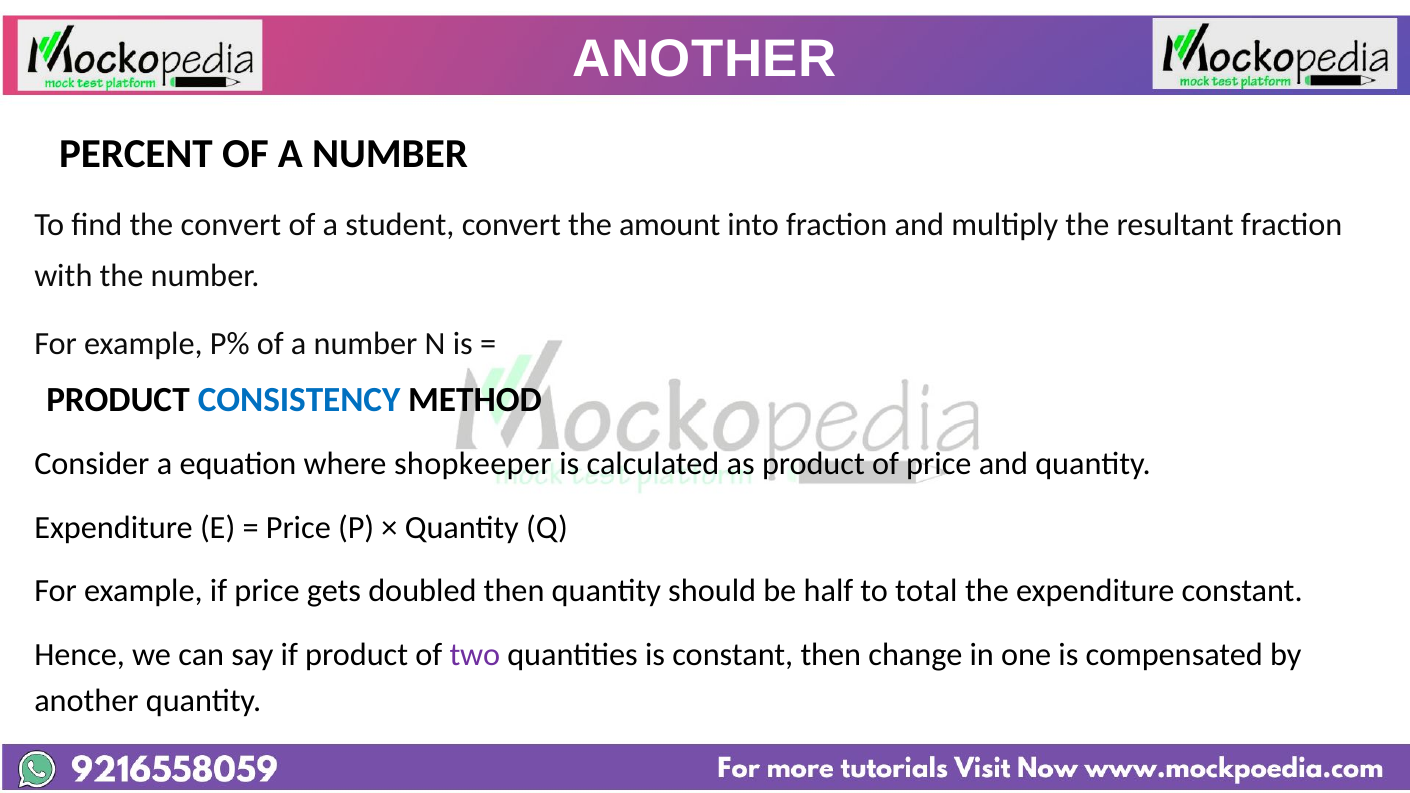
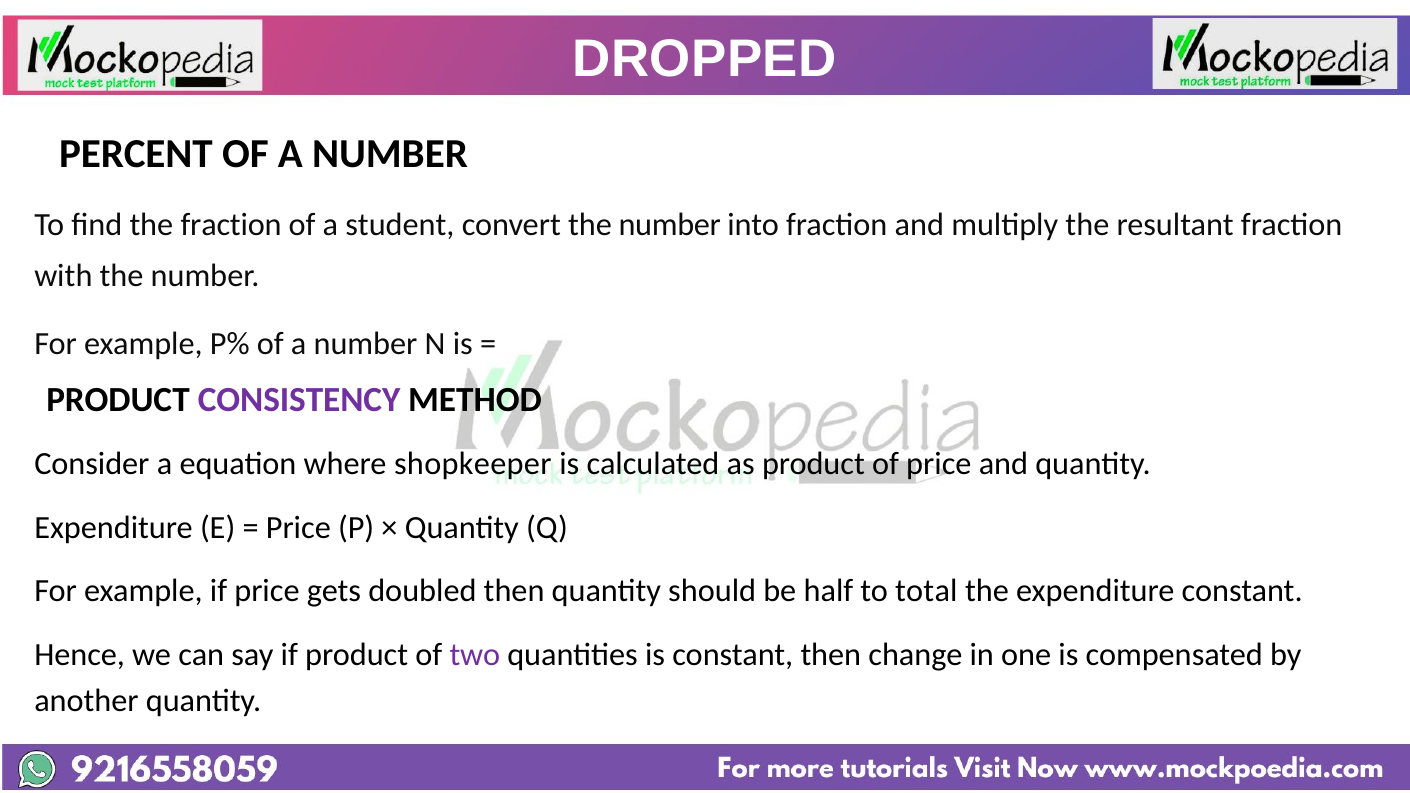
ANOTHER at (705, 59): ANOTHER -> DROPPED
the convert: convert -> fraction
convert the amount: amount -> number
CONSISTENCY colour: blue -> purple
